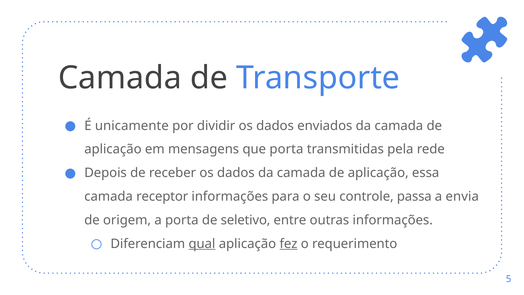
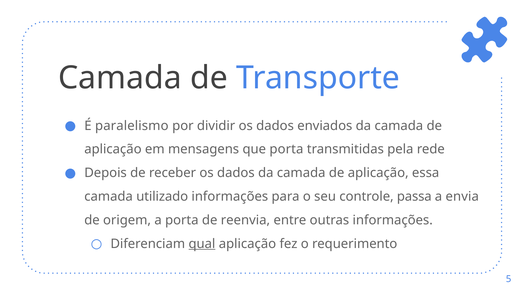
unicamente: unicamente -> paralelismo
receptor: receptor -> utilizado
seletivo: seletivo -> reenvia
fez underline: present -> none
